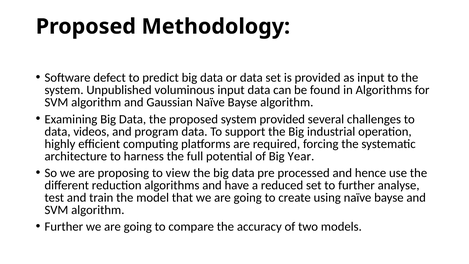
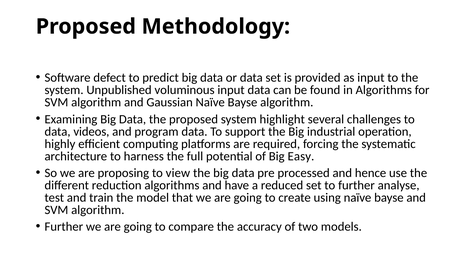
system provided: provided -> highlight
Year: Year -> Easy
